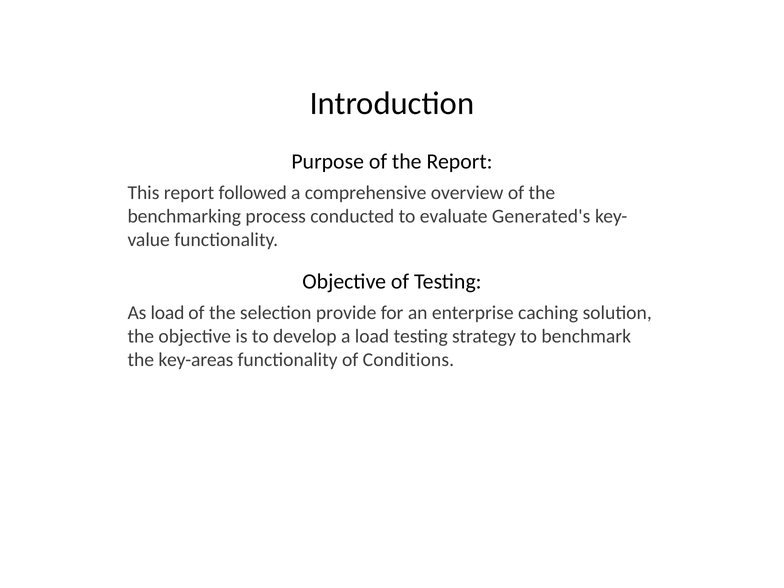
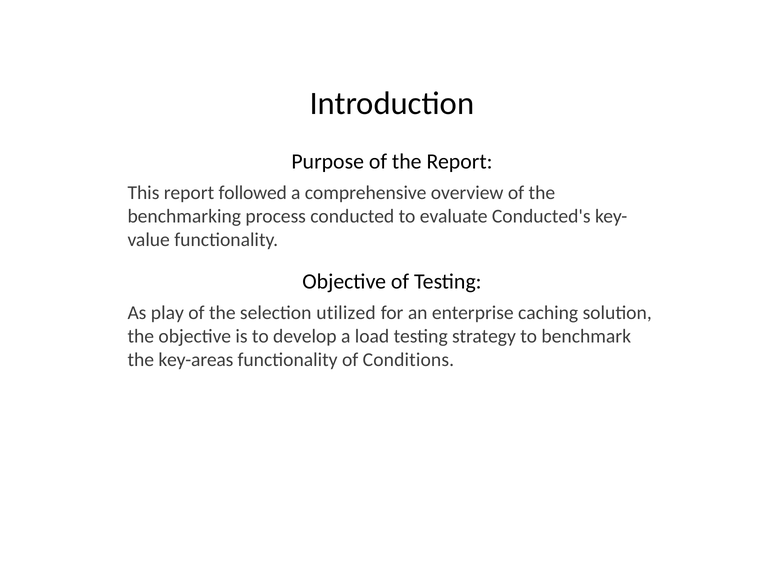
Generated's: Generated's -> Conducted's
As load: load -> play
provide: provide -> utilized
